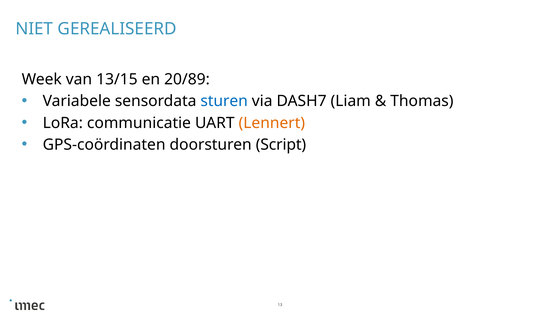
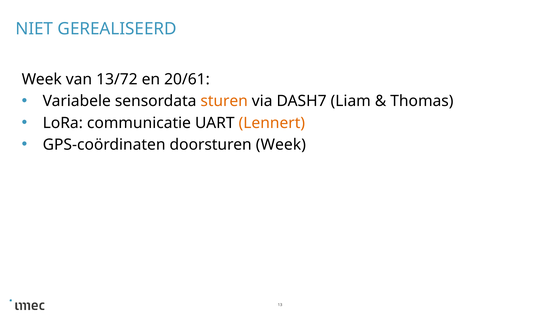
13/15: 13/15 -> 13/72
20/89: 20/89 -> 20/61
sturen colour: blue -> orange
doorsturen Script: Script -> Week
